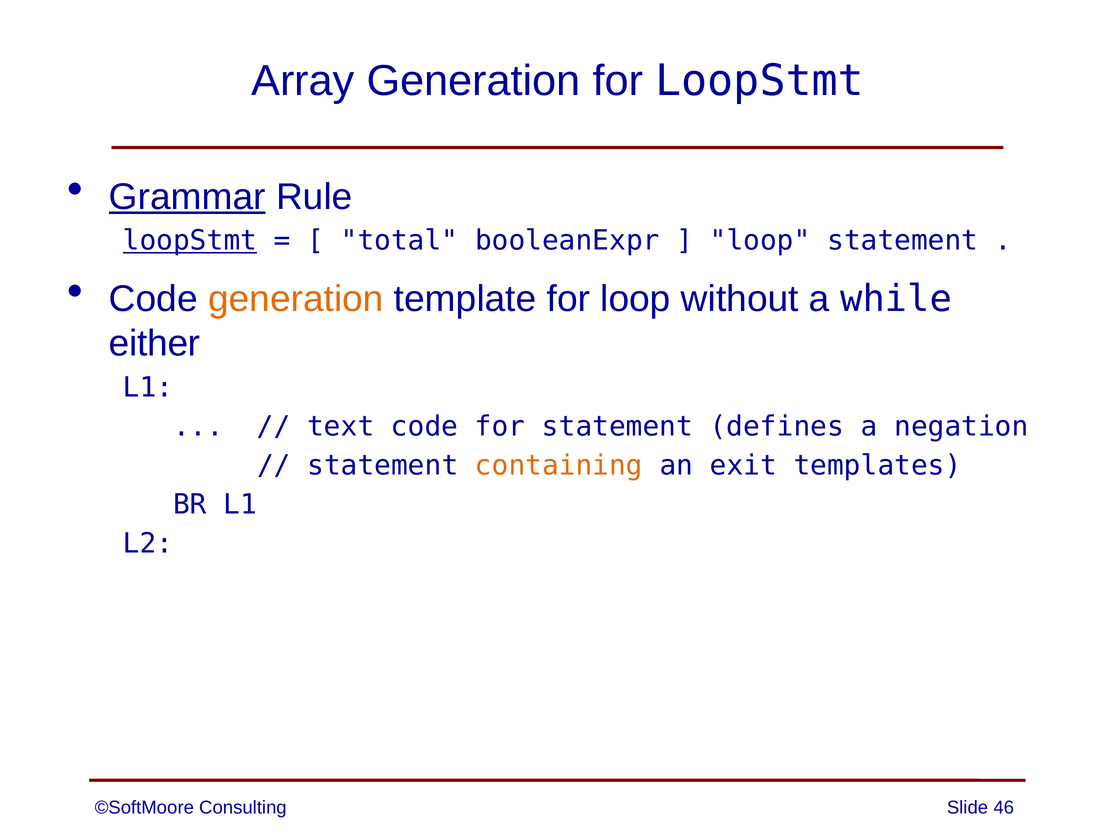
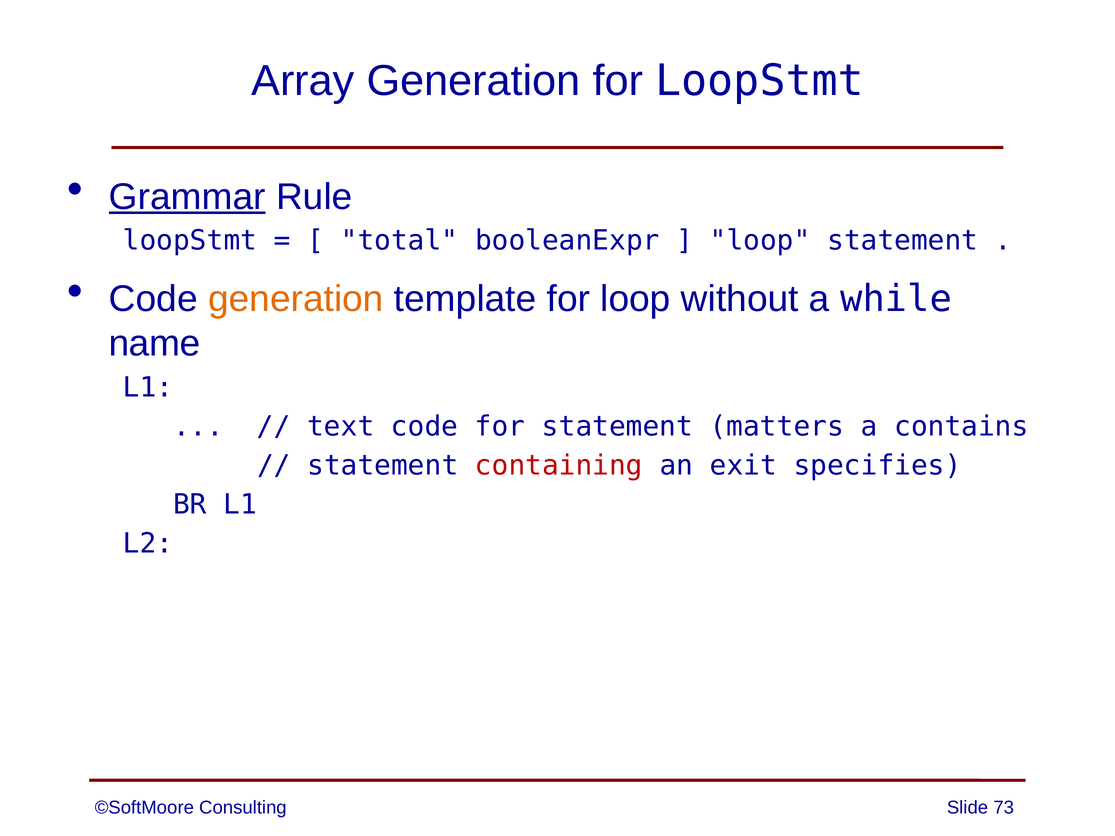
loopStmt at (190, 241) underline: present -> none
either: either -> name
defines: defines -> matters
negation: negation -> contains
containing colour: orange -> red
templates: templates -> specifies
46: 46 -> 73
